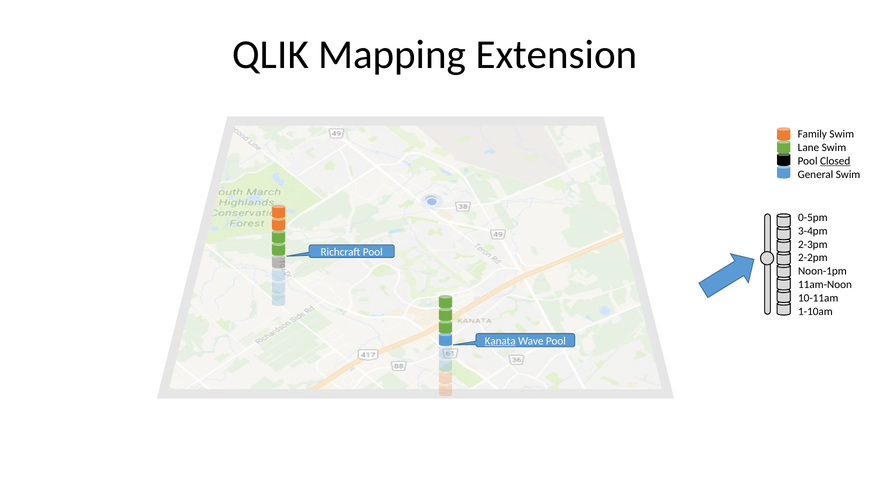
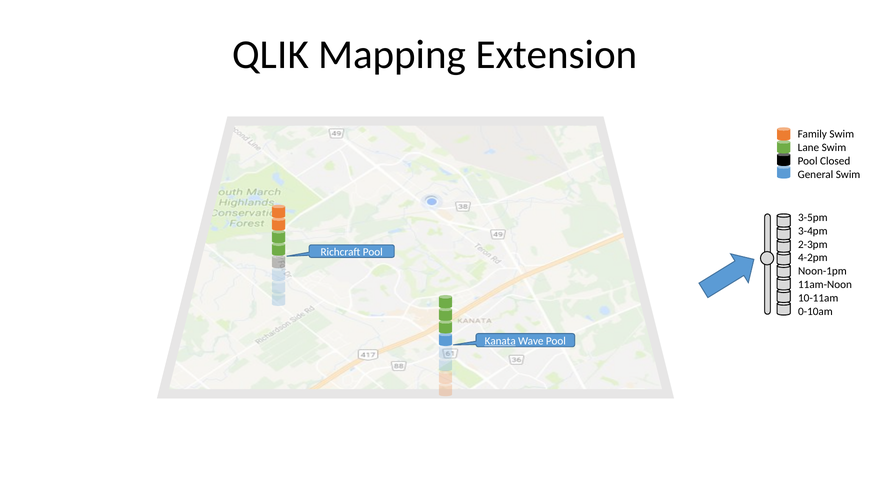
Closed underline: present -> none
0-5pm: 0-5pm -> 3-5pm
2-2pm: 2-2pm -> 4-2pm
1-10am: 1-10am -> 0-10am
